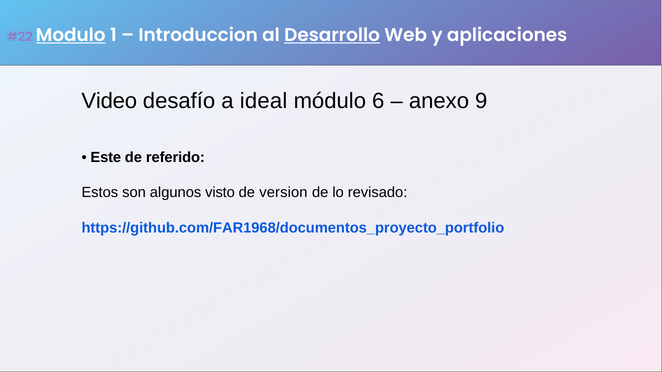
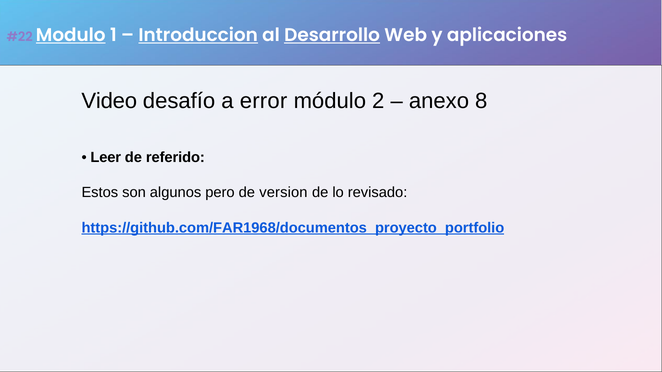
Introduccion underline: none -> present
ideal: ideal -> error
6: 6 -> 2
9: 9 -> 8
Este: Este -> Leer
visto: visto -> pero
https://github.com/FAR1968/documentos_proyecto_portfolio underline: none -> present
